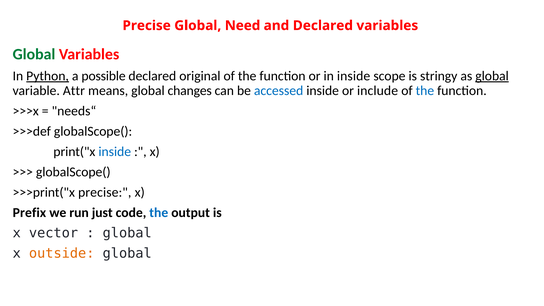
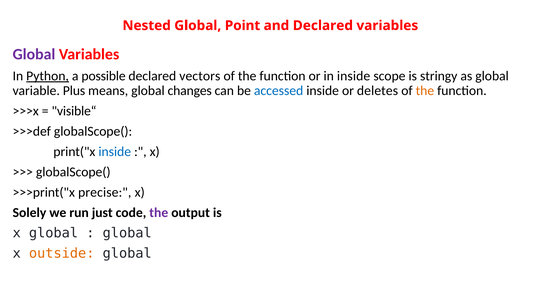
Precise at (147, 26): Precise -> Nested
Need: Need -> Point
Global at (34, 54) colour: green -> purple
original: original -> vectors
global at (492, 76) underline: present -> none
Attr: Attr -> Plus
include: include -> deletes
the at (425, 91) colour: blue -> orange
needs“: needs“ -> visible“
Prefix: Prefix -> Solely
the at (159, 213) colour: blue -> purple
x vector: vector -> global
